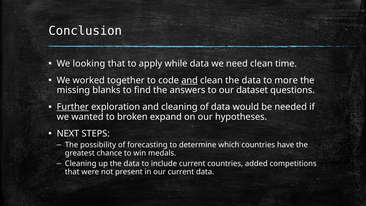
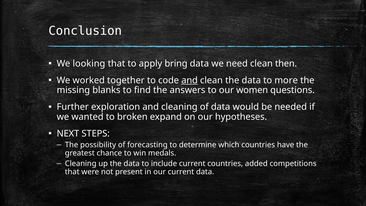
while: while -> bring
time: time -> then
dataset: dataset -> women
Further underline: present -> none
